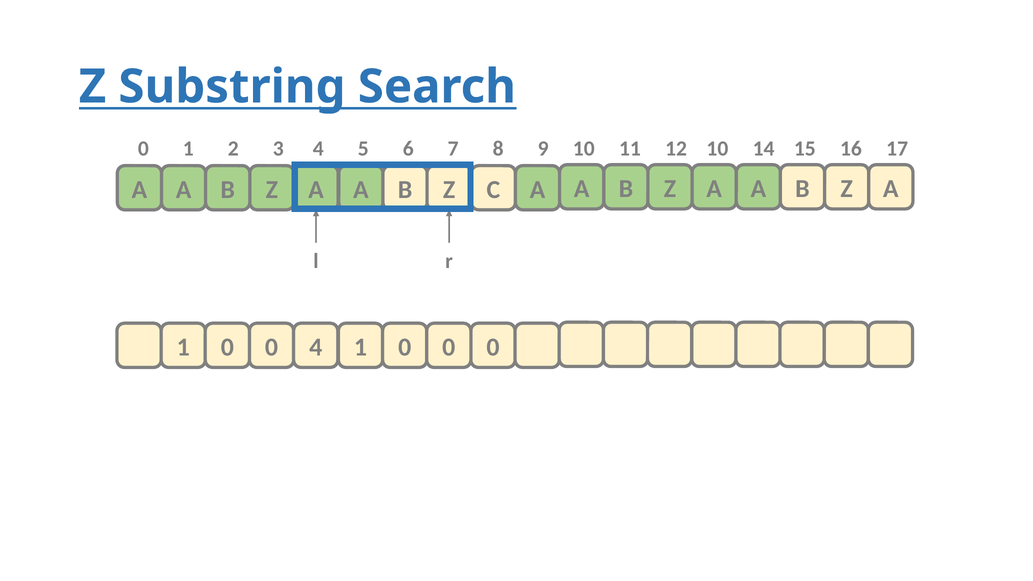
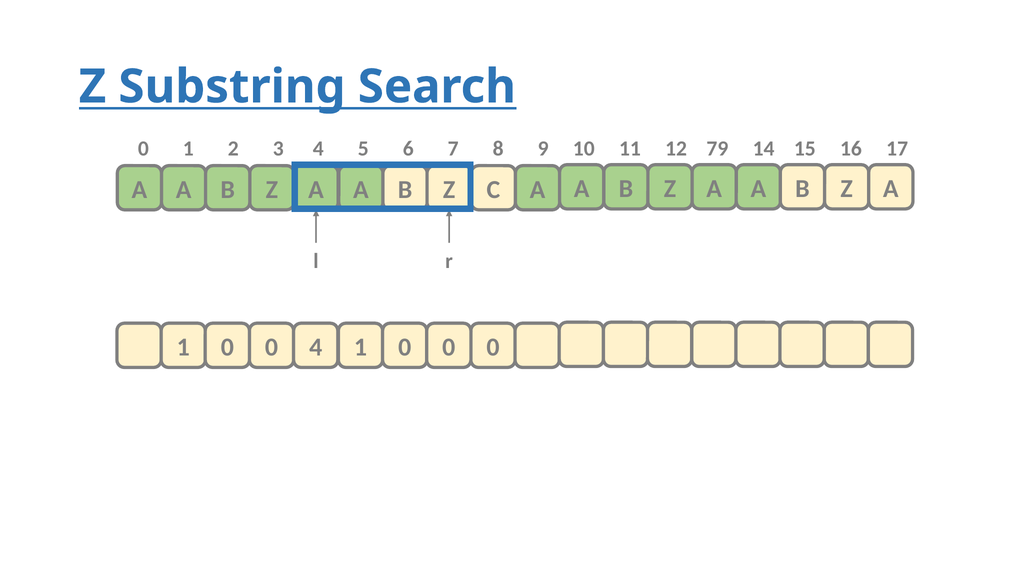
12 10: 10 -> 79
